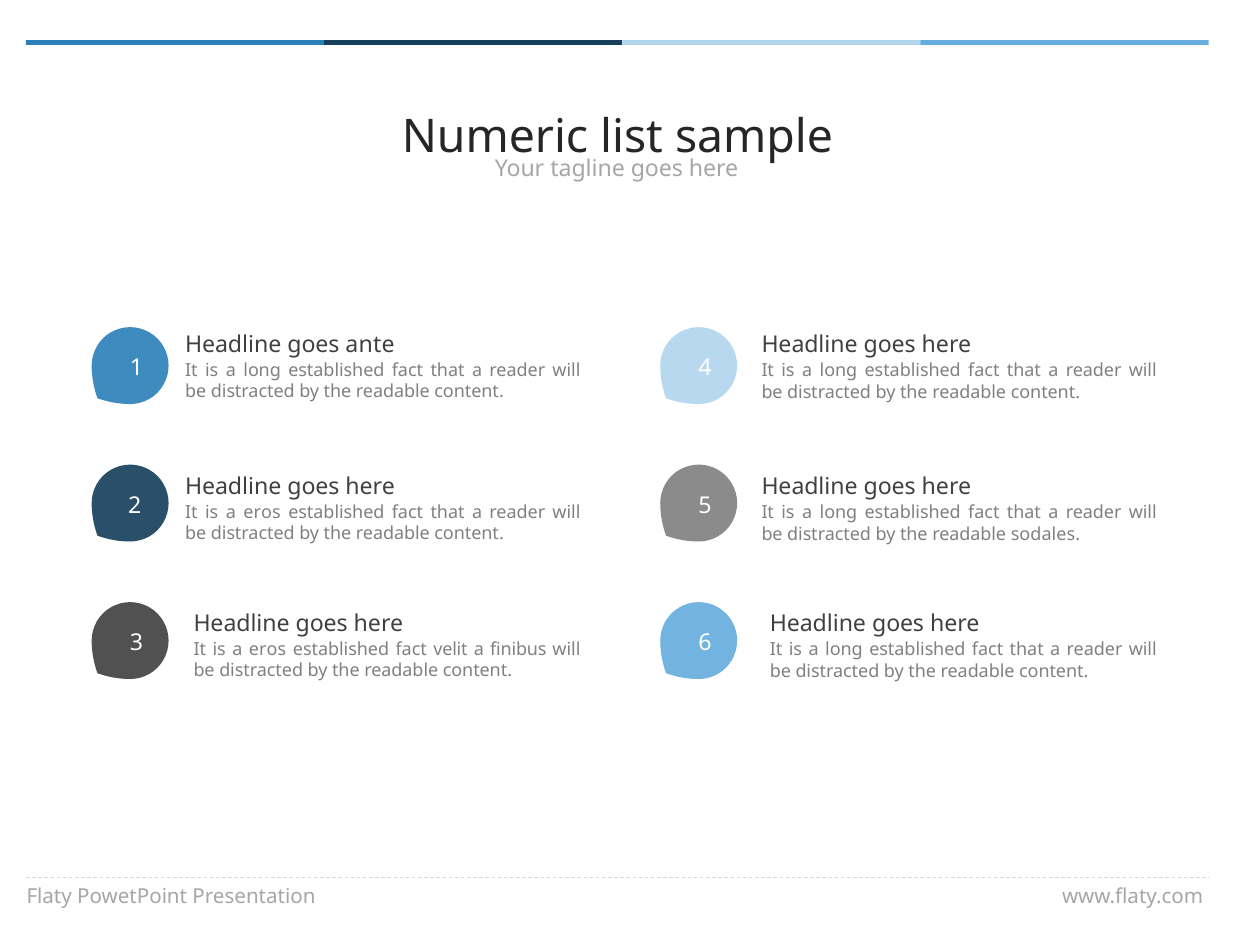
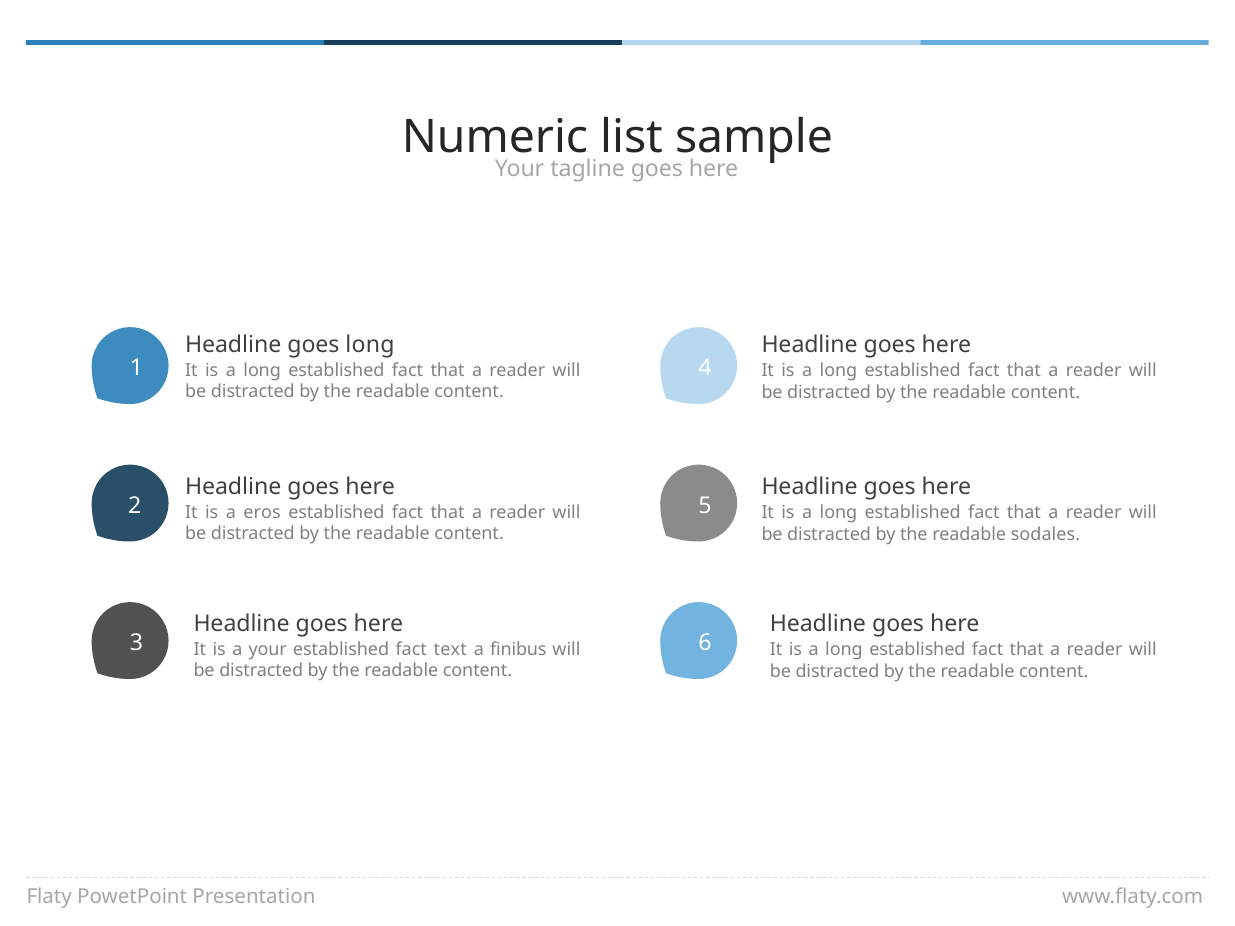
goes ante: ante -> long
eros at (268, 650): eros -> your
velit: velit -> text
